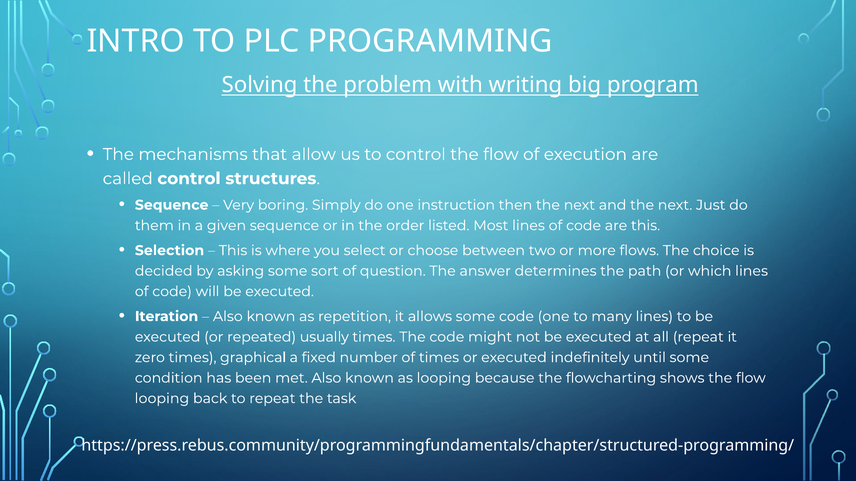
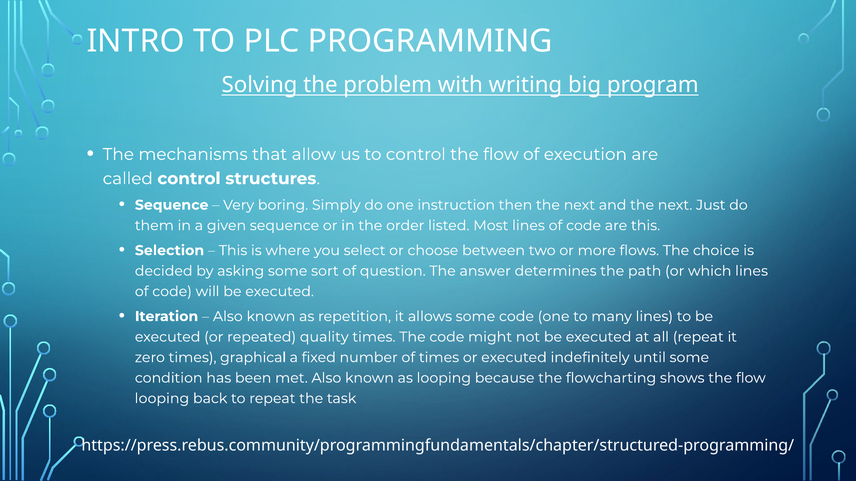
usually: usually -> quality
